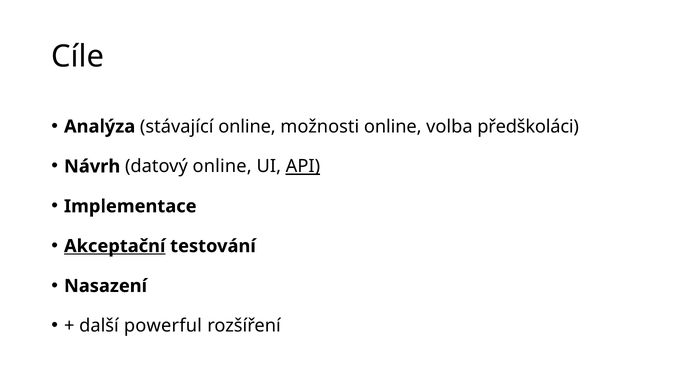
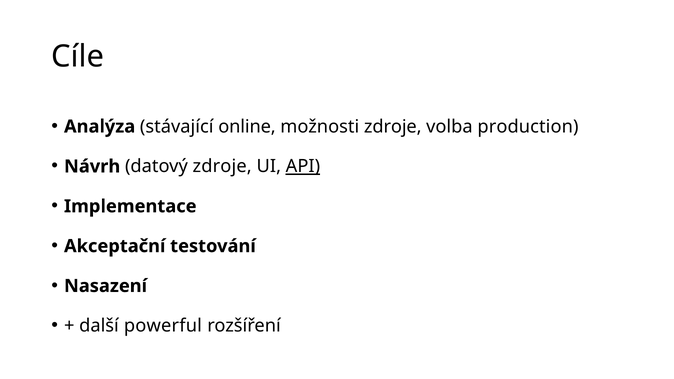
možnosti online: online -> zdroje
předškoláci: předškoláci -> production
datový online: online -> zdroje
Akceptační underline: present -> none
